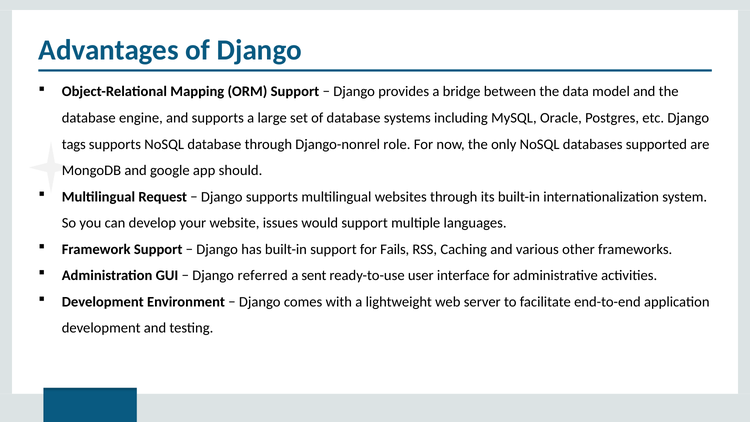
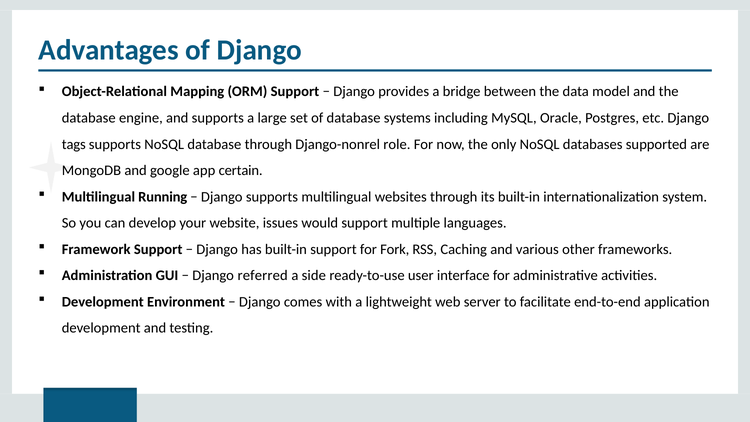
should: should -> certain
Request: Request -> Running
Fails: Fails -> Fork
sent: sent -> side
